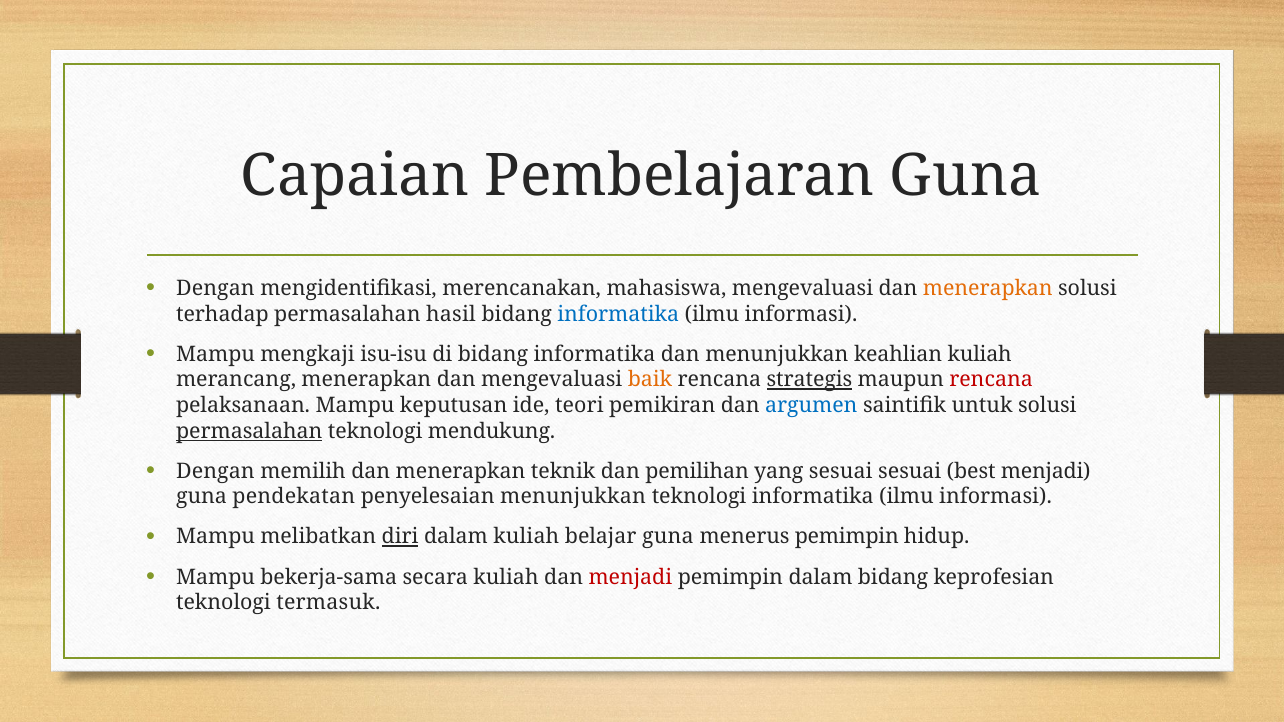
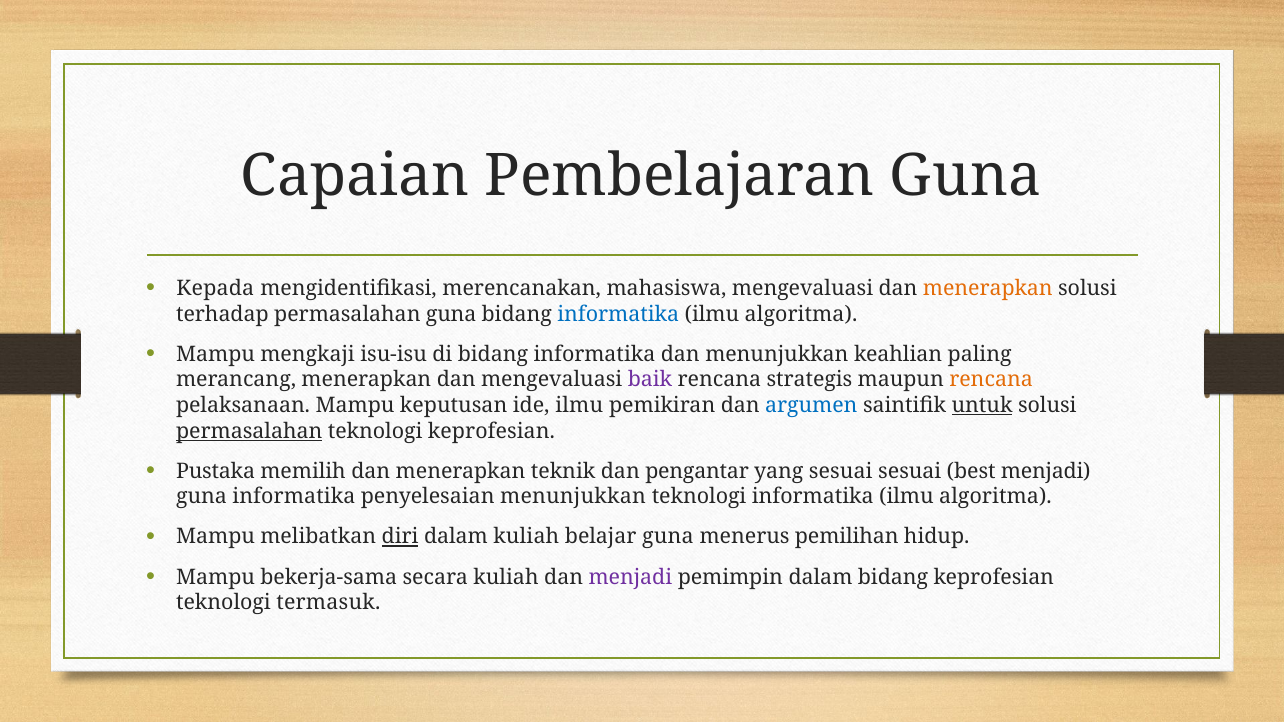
Dengan at (215, 288): Dengan -> Kepada
permasalahan hasil: hasil -> guna
informasi at (801, 314): informasi -> algoritma
keahlian kuliah: kuliah -> paling
baik colour: orange -> purple
strategis underline: present -> none
rencana at (991, 380) colour: red -> orange
ide teori: teori -> ilmu
untuk underline: none -> present
teknologi mendukung: mendukung -> keprofesian
Dengan at (215, 471): Dengan -> Pustaka
pemilihan: pemilihan -> pengantar
guna pendekatan: pendekatan -> informatika
teknologi informatika ilmu informasi: informasi -> algoritma
menerus pemimpin: pemimpin -> pemilihan
menjadi at (630, 577) colour: red -> purple
